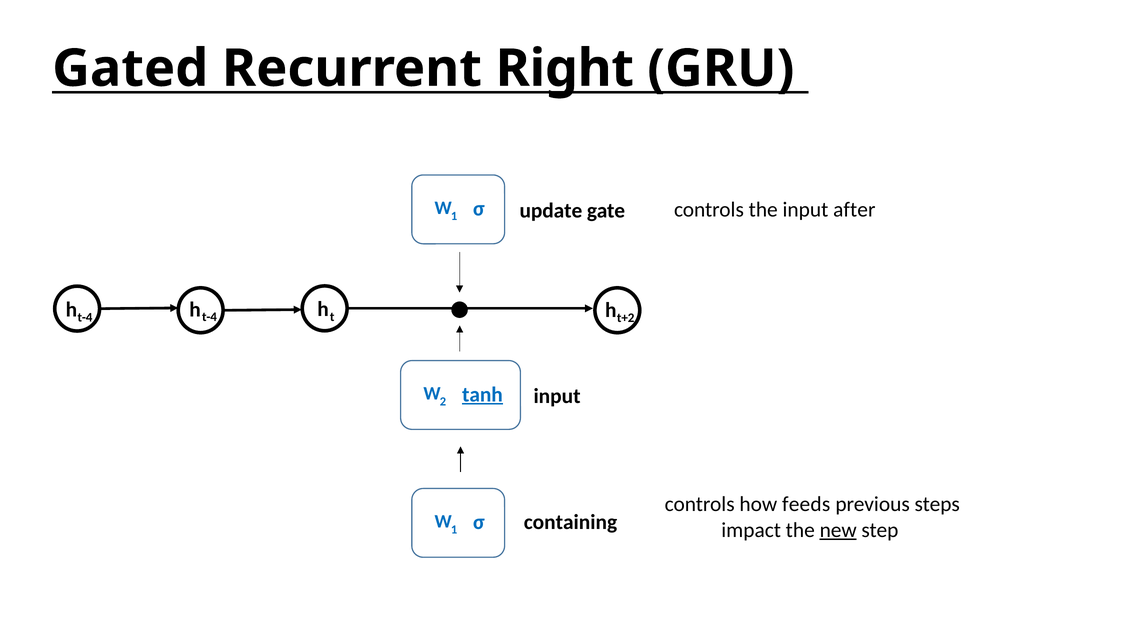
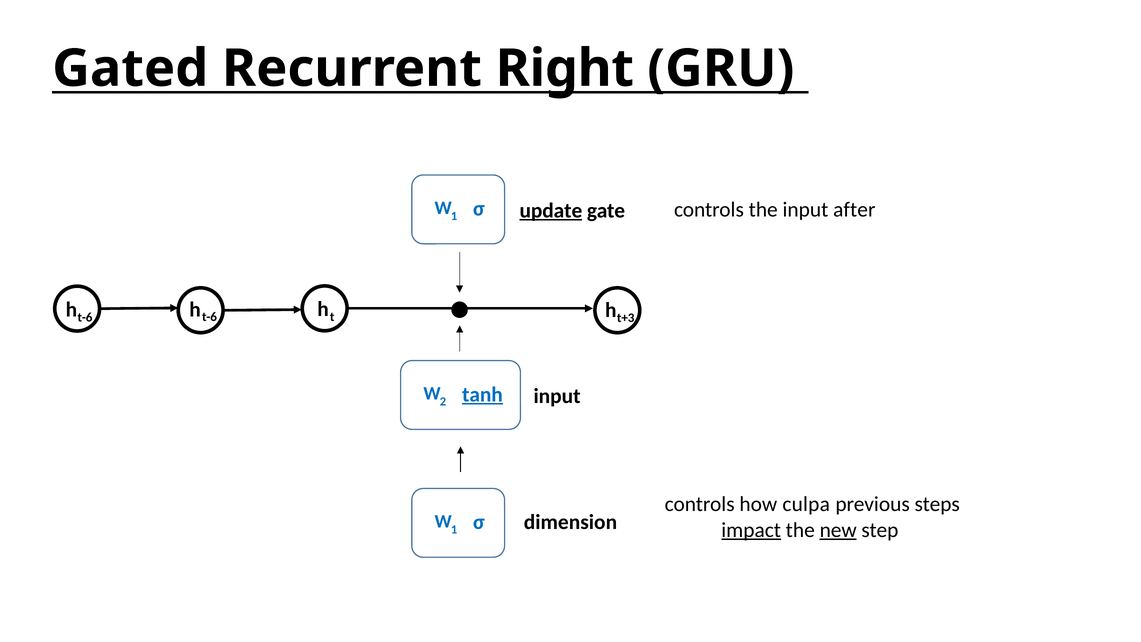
update underline: none -> present
t+2: t+2 -> t+3
h t-4: t-4 -> t-6
t-4 at (85, 317): t-4 -> t-6
feeds: feeds -> culpa
containing: containing -> dimension
impact underline: none -> present
